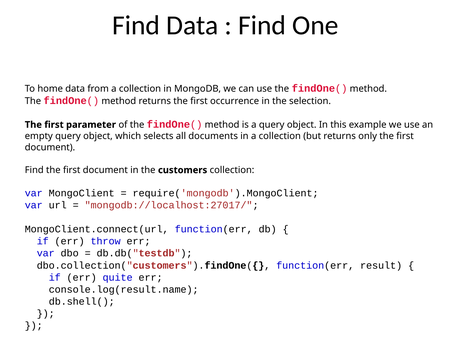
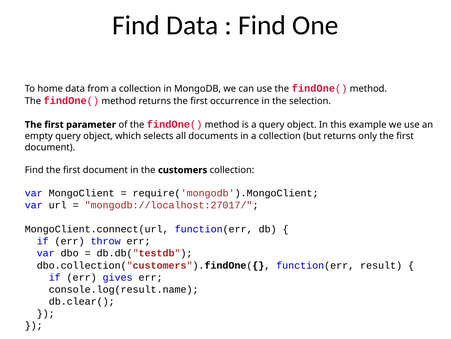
quite: quite -> gives
db.shell(: db.shell( -> db.clear(
